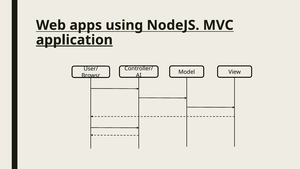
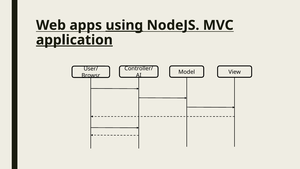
using underline: none -> present
